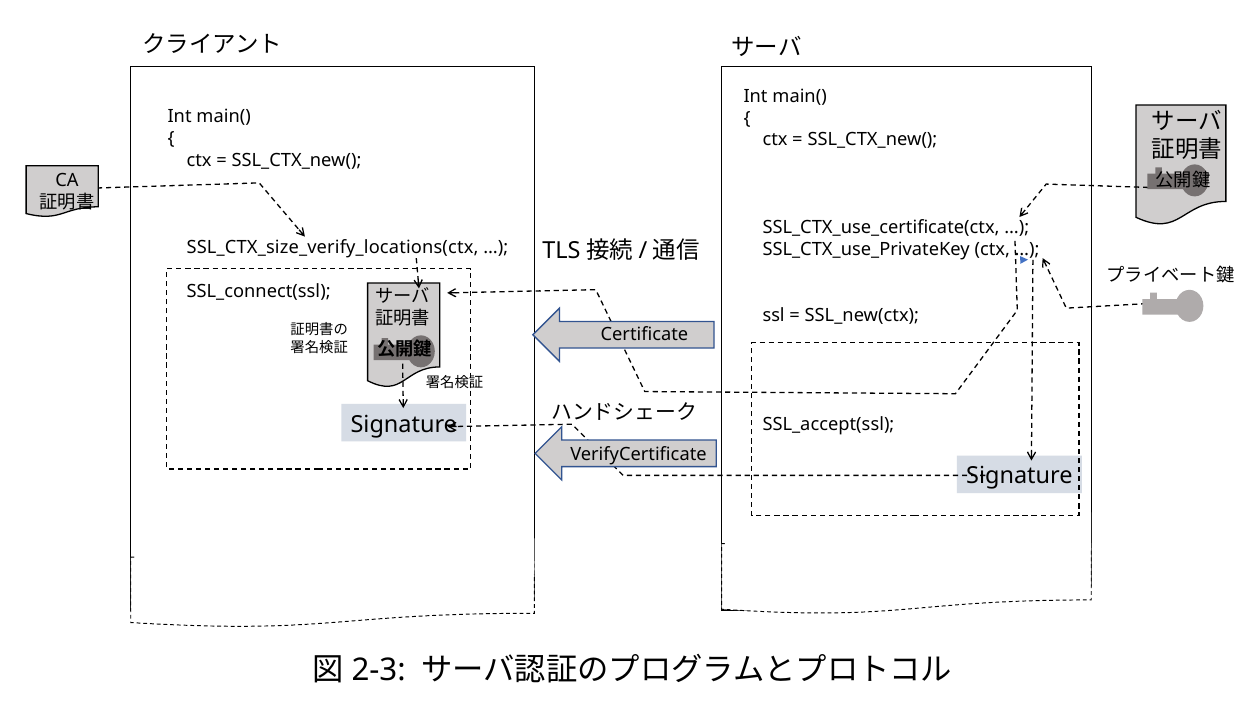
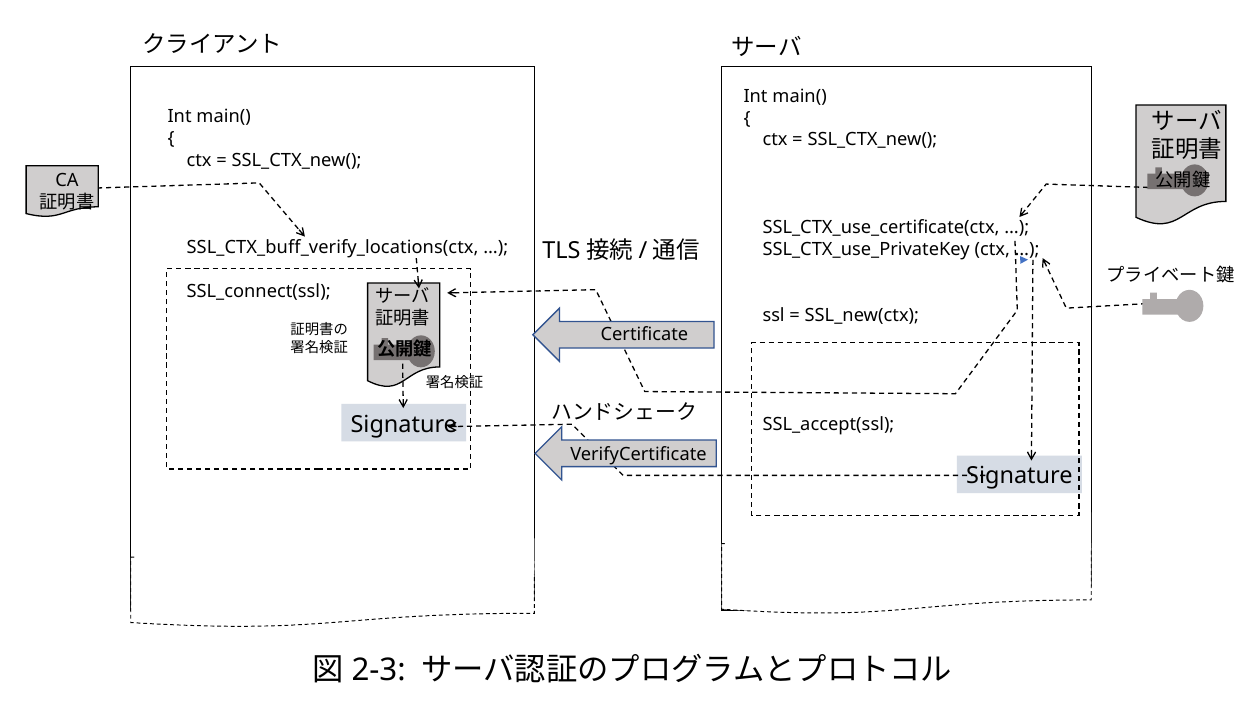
SSL_CTX_size_verify_locations(ctx: SSL_CTX_size_verify_locations(ctx -> SSL_CTX_buff_verify_locations(ctx
